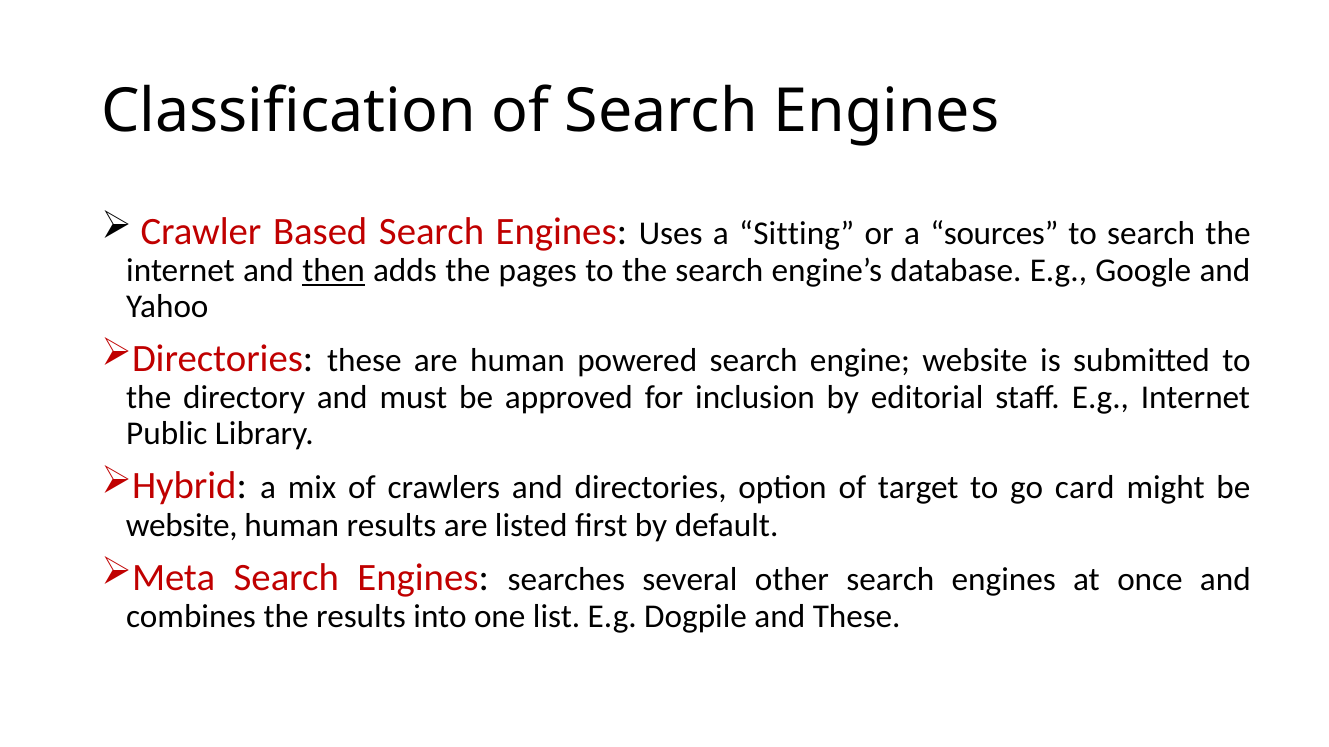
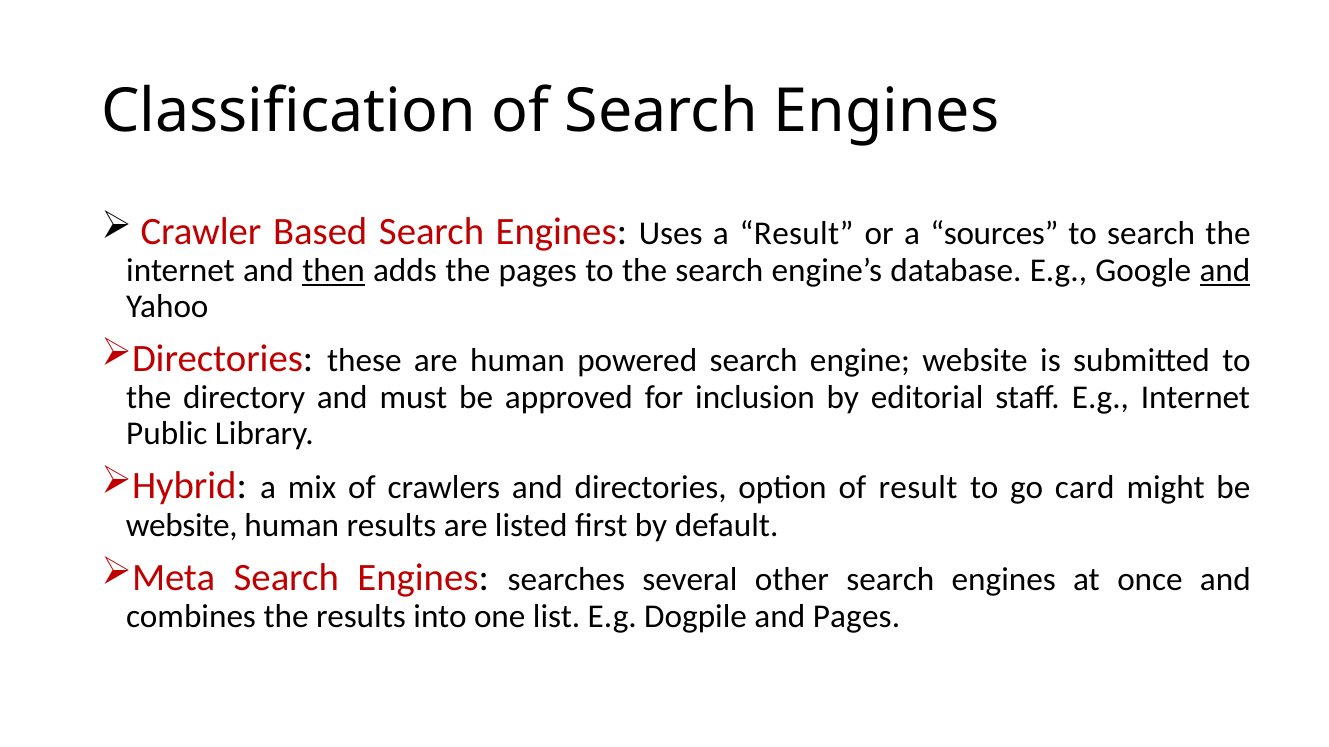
a Sitting: Sitting -> Result
and at (1225, 271) underline: none -> present
of target: target -> result
and These: These -> Pages
